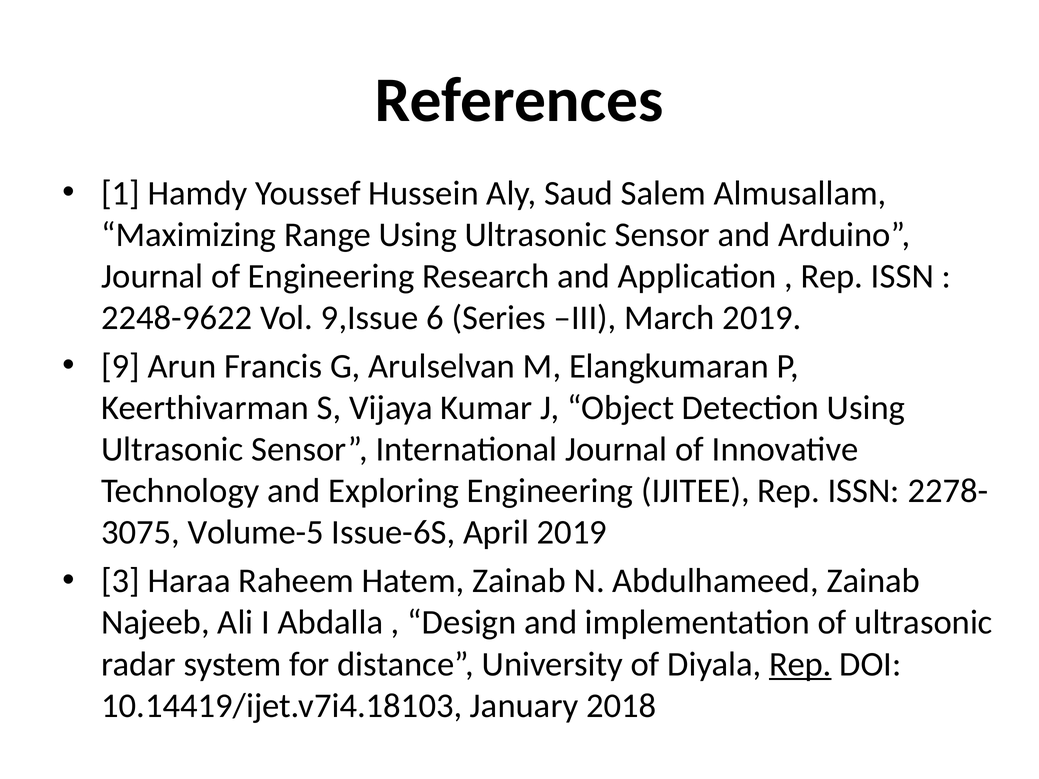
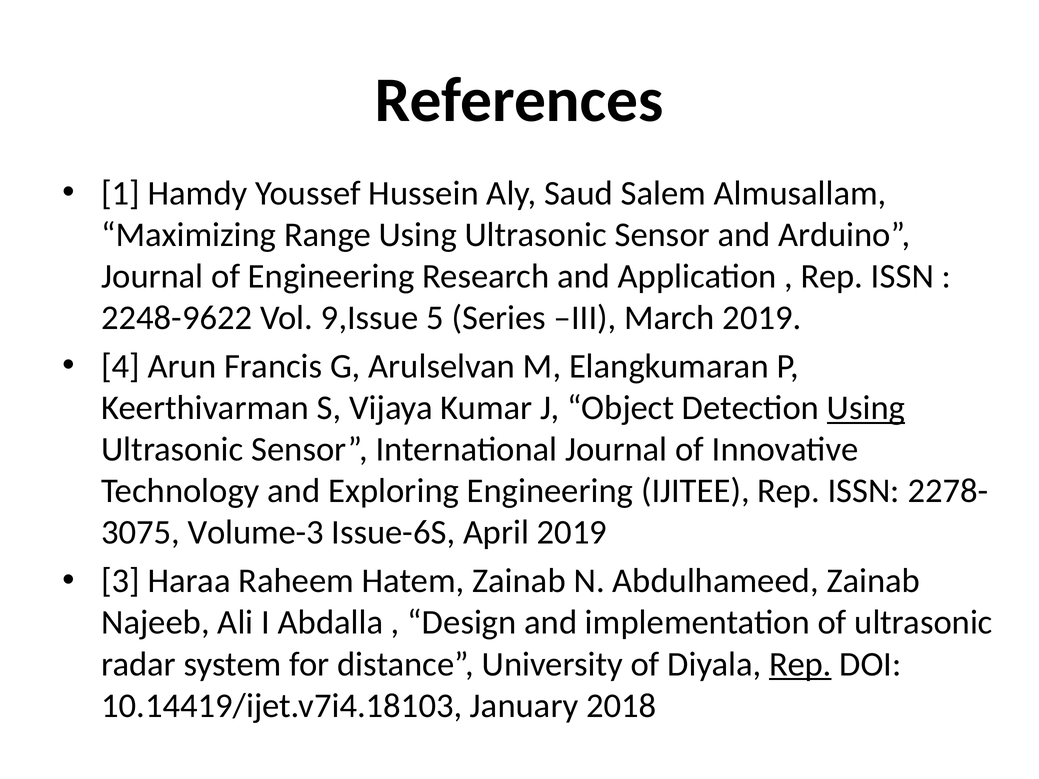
6: 6 -> 5
9: 9 -> 4
Using at (866, 408) underline: none -> present
Volume-5: Volume-5 -> Volume-3
